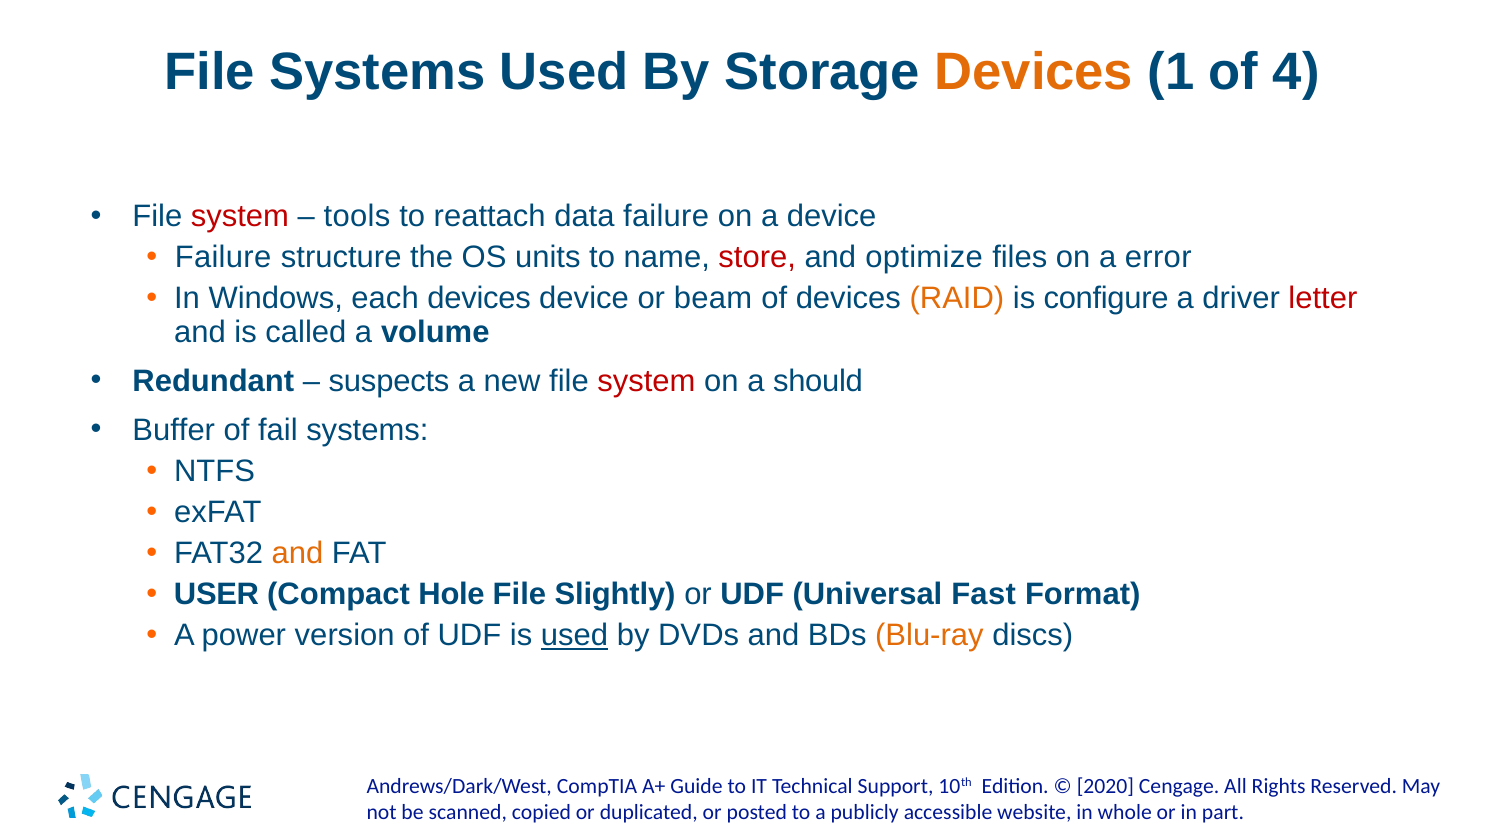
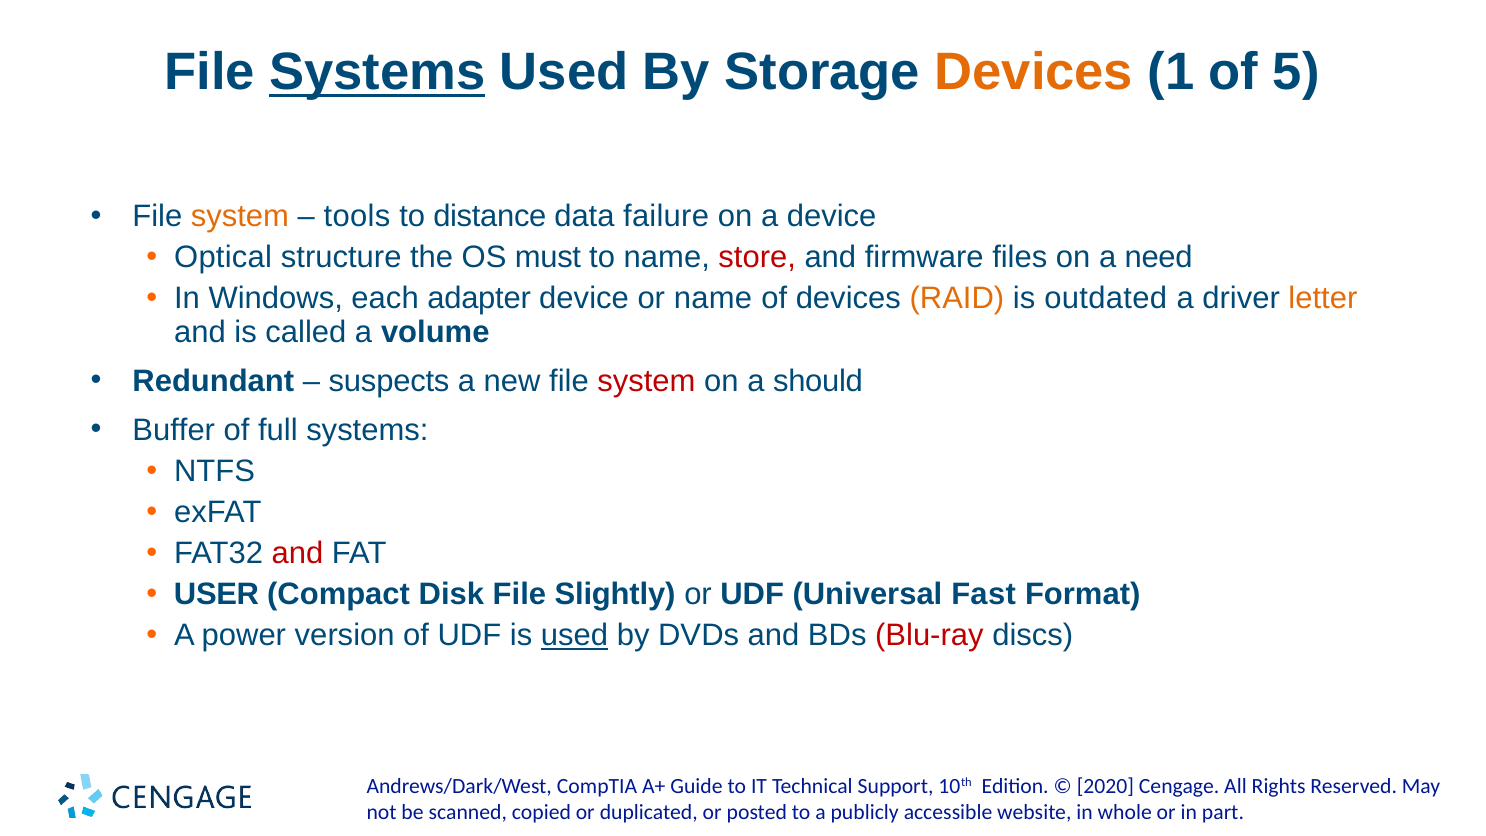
Systems at (377, 73) underline: none -> present
4: 4 -> 5
system at (240, 216) colour: red -> orange
reattach: reattach -> distance
Failure at (223, 257): Failure -> Optical
units: units -> must
optimize: optimize -> firmware
error: error -> need
each devices: devices -> adapter
or beam: beam -> name
configure: configure -> outdated
letter colour: red -> orange
fail: fail -> full
and at (297, 553) colour: orange -> red
Hole: Hole -> Disk
Blu-ray colour: orange -> red
